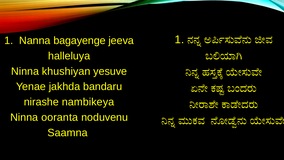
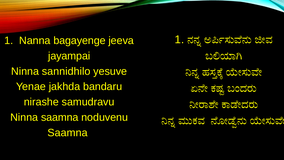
halleluya: halleluya -> jayampai
khushiyan: khushiyan -> sannidhilo
nambikeya: nambikeya -> samudravu
Ninna ooranta: ooranta -> saamna
